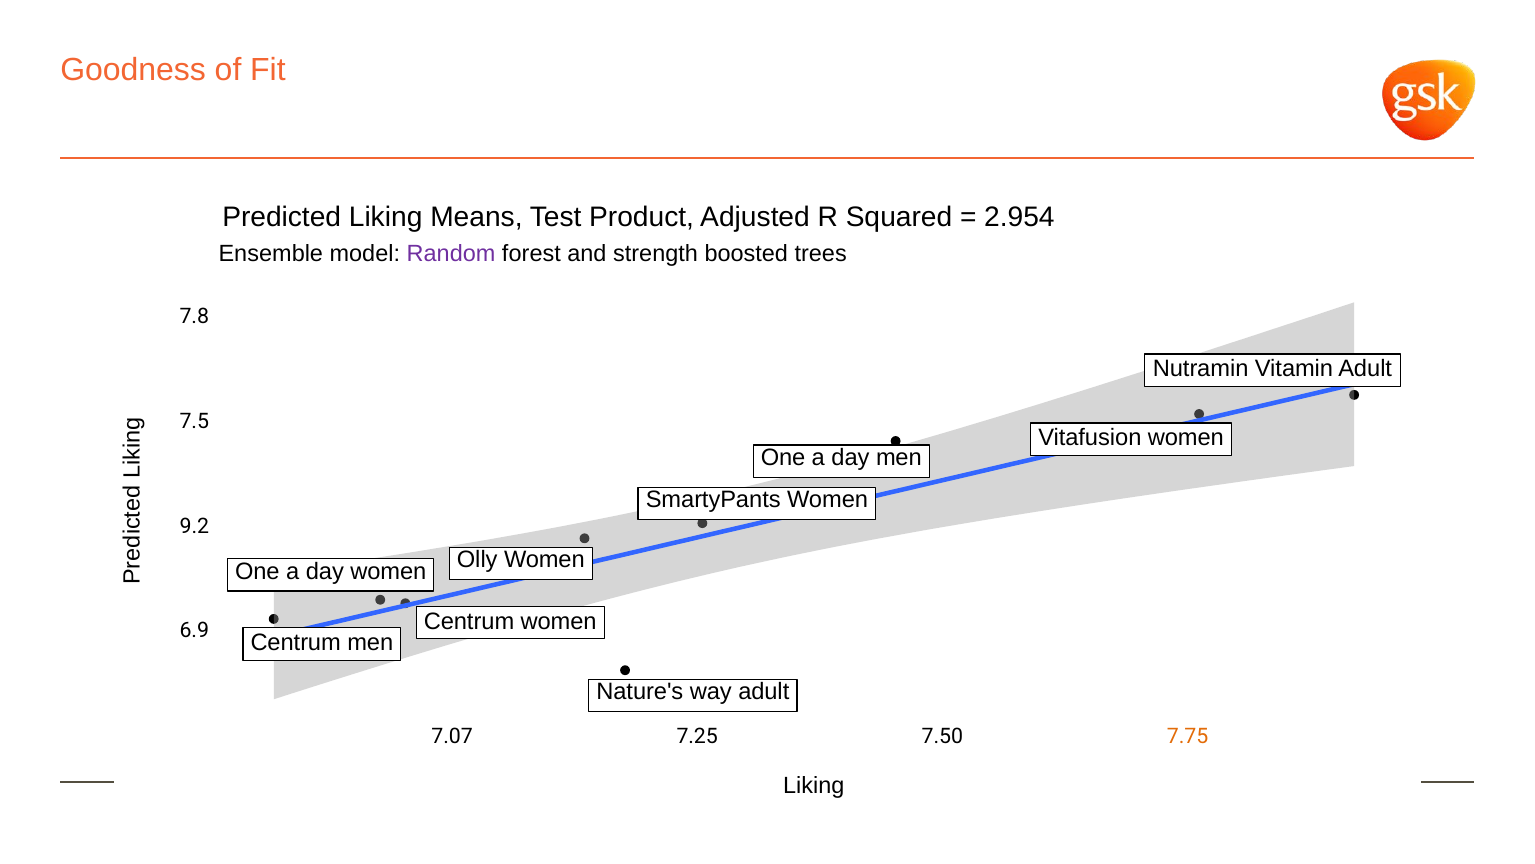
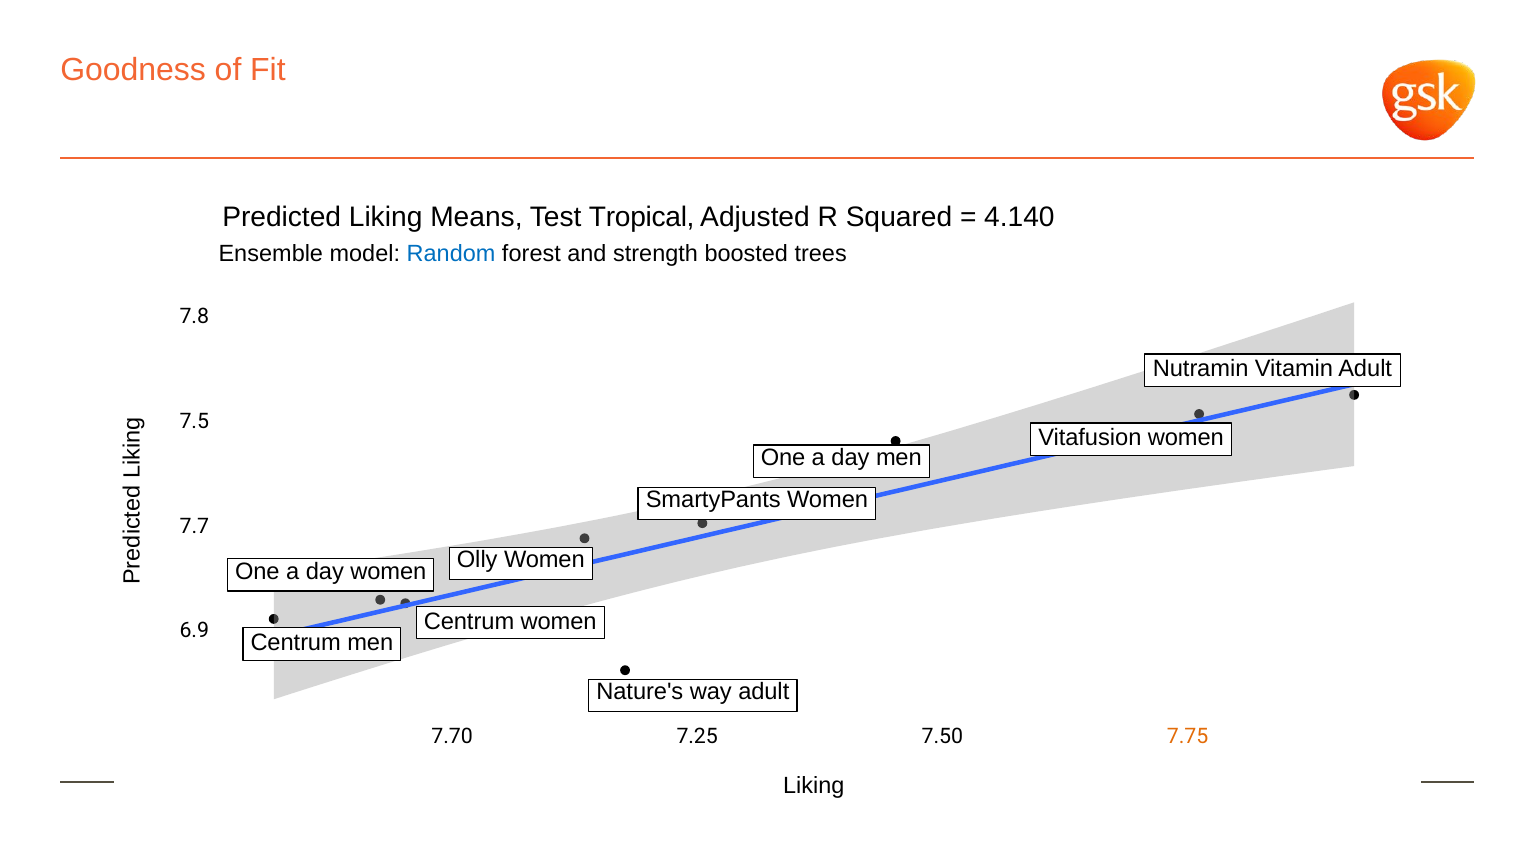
Product: Product -> Tropical
2.954: 2.954 -> 4.140
Random colour: purple -> blue
9.2: 9.2 -> 7.7
7.07: 7.07 -> 7.70
